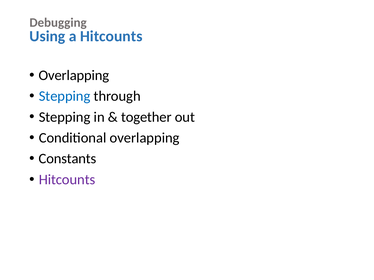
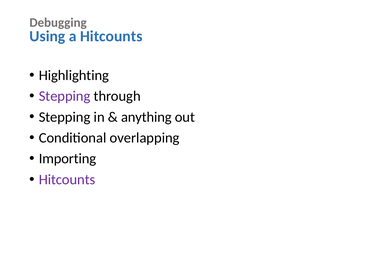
Overlapping at (74, 75): Overlapping -> Highlighting
Stepping at (65, 96) colour: blue -> purple
together: together -> anything
Constants: Constants -> Importing
